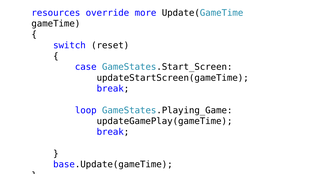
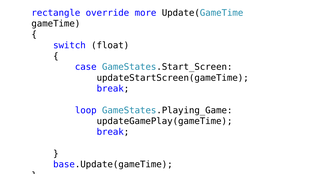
resources: resources -> rectangle
reset: reset -> float
